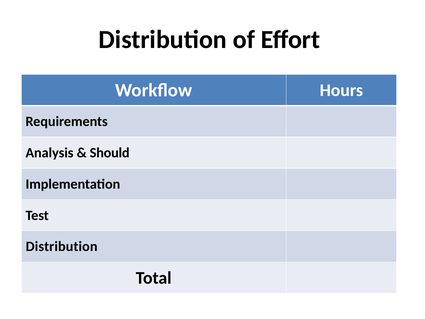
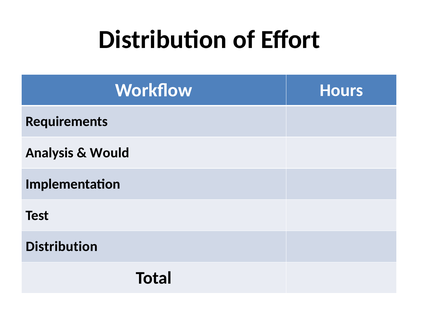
Should: Should -> Would
